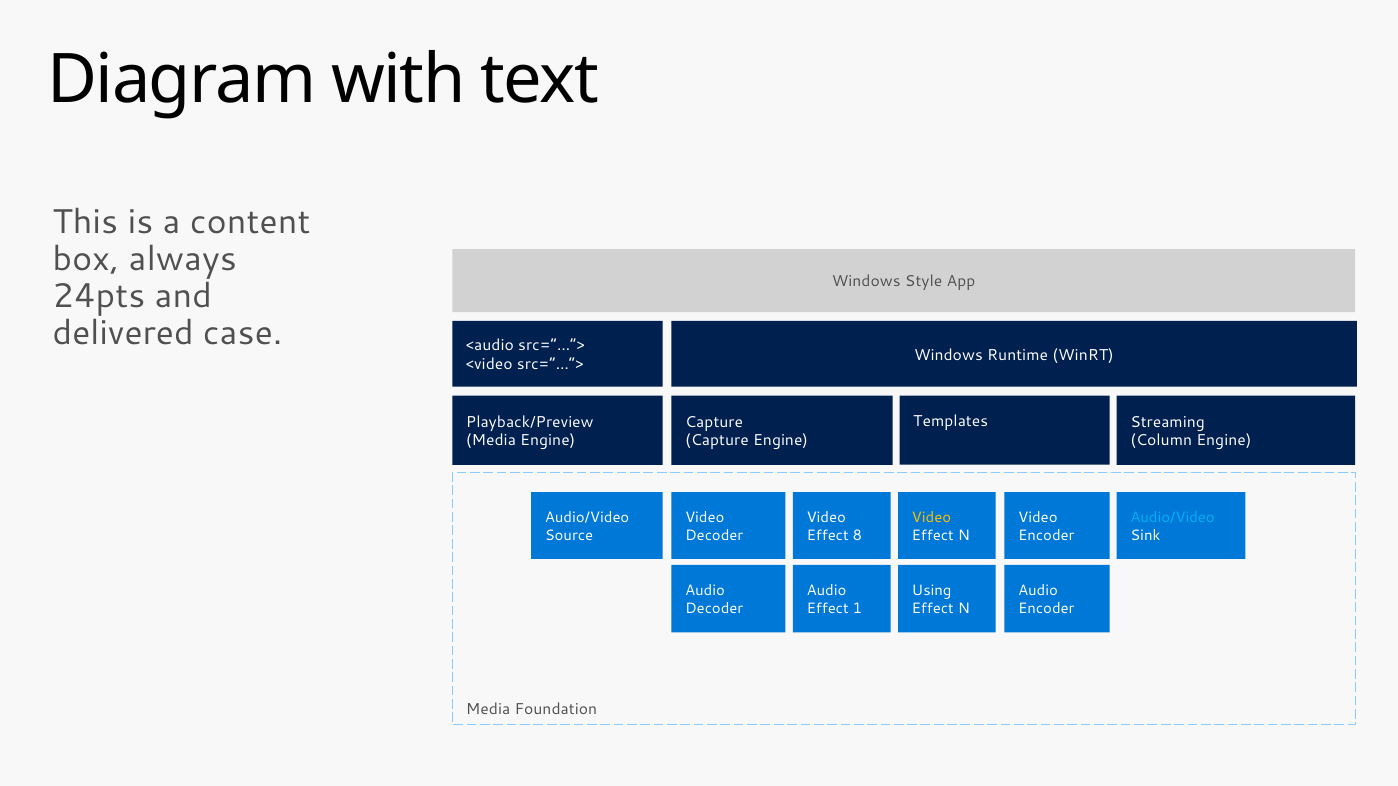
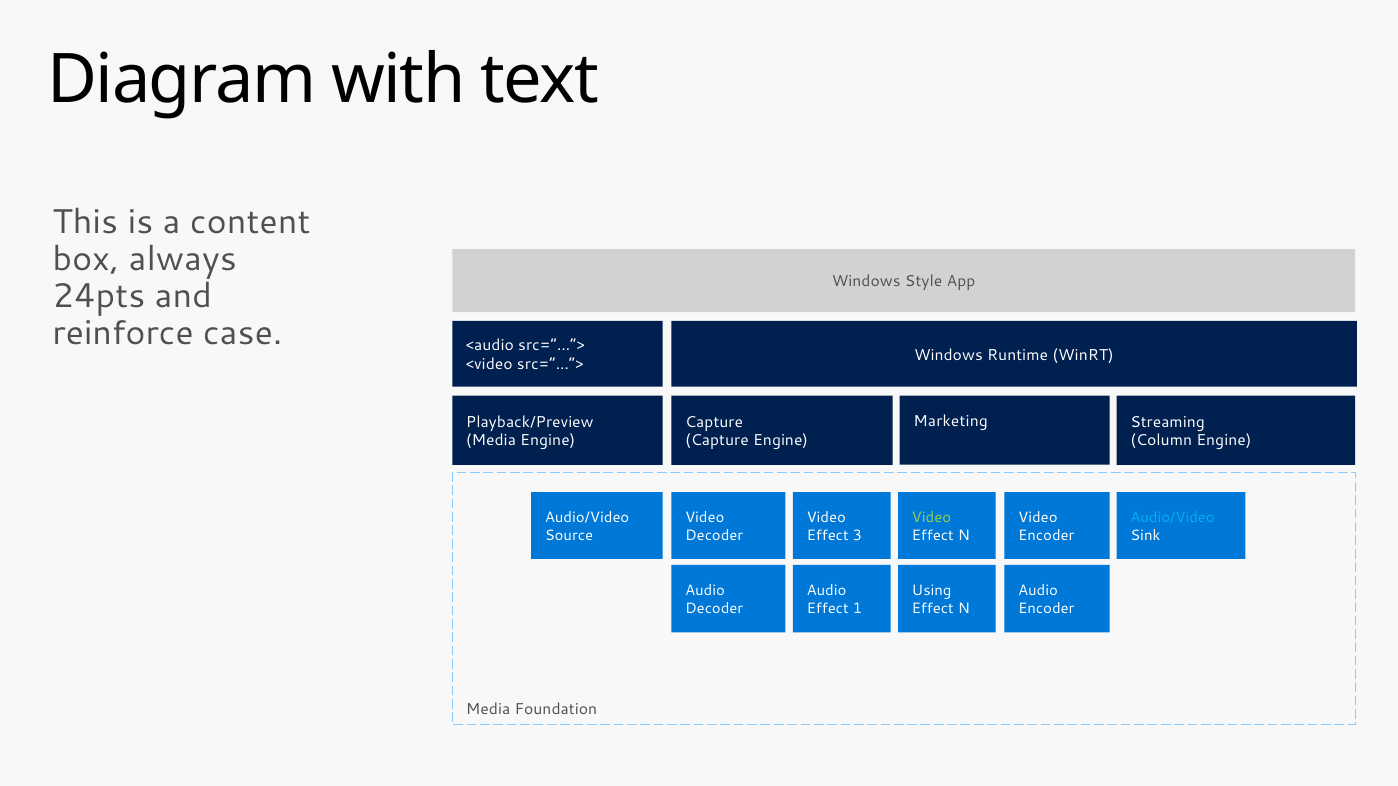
delivered: delivered -> reinforce
Templates: Templates -> Marketing
Video at (931, 518) colour: yellow -> light green
8: 8 -> 3
